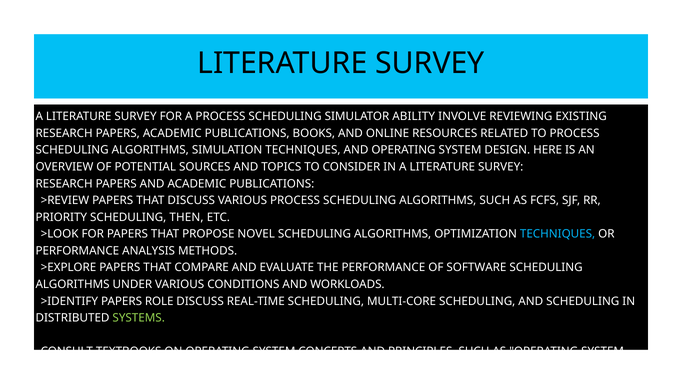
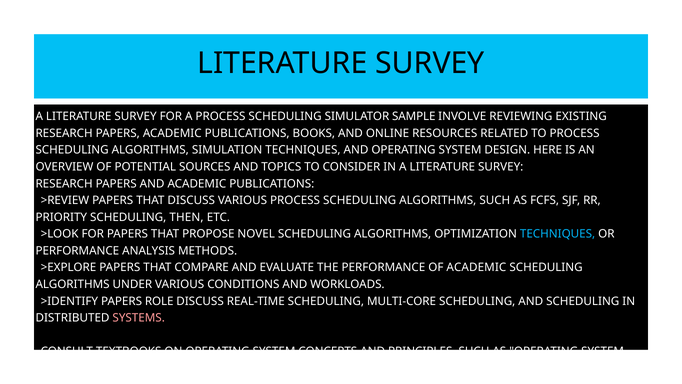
ABILITY: ABILITY -> SAMPLE
OF SOFTWARE: SOFTWARE -> ACADEMIC
SYSTEMS at (139, 318) colour: light green -> pink
